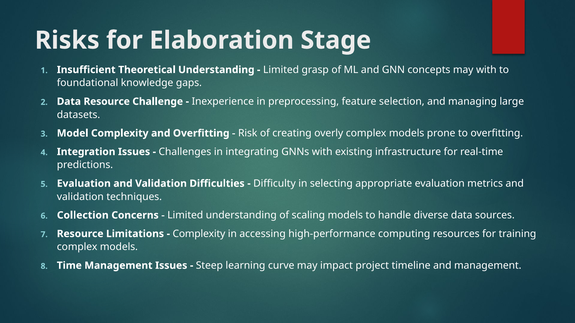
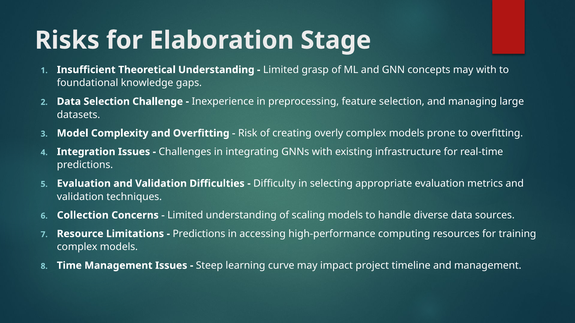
Data Resource: Resource -> Selection
Complexity at (199, 234): Complexity -> Predictions
